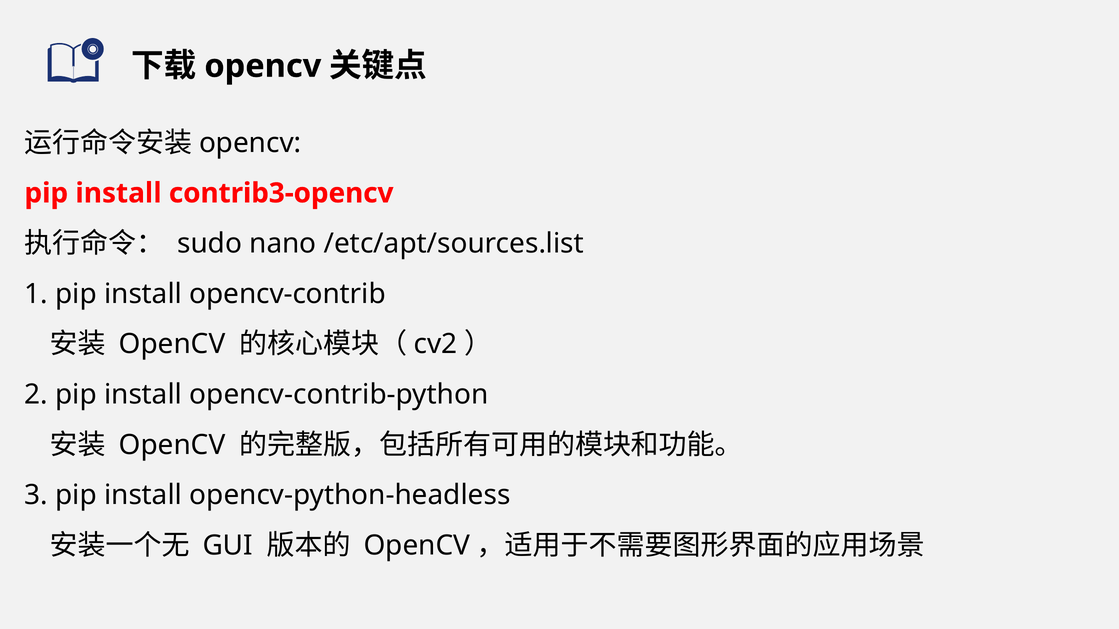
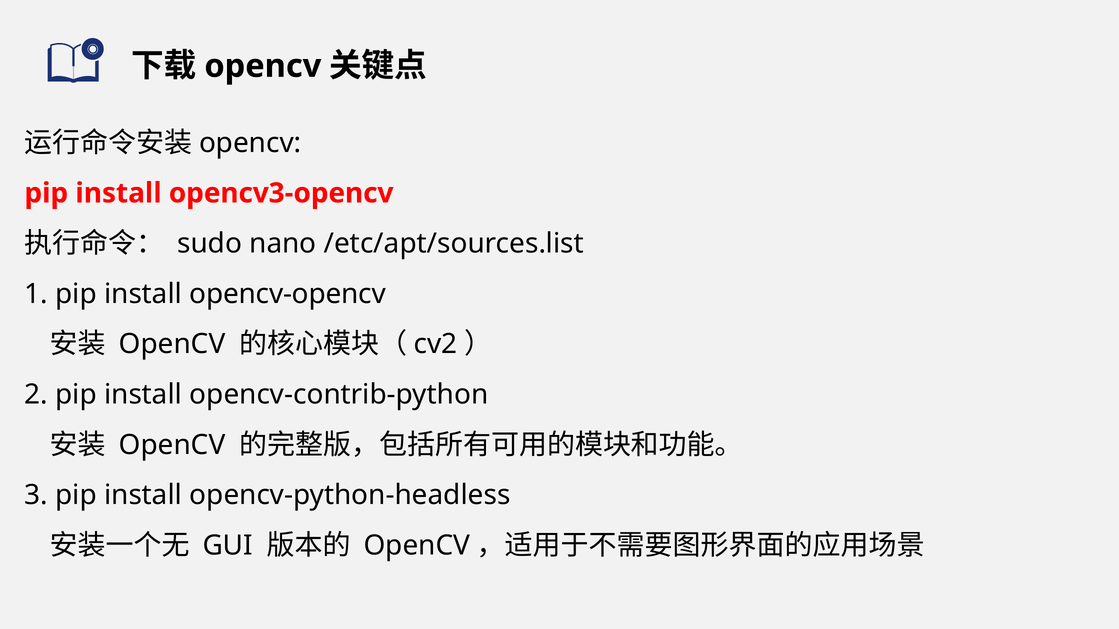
contrib3-opencv: contrib3-opencv -> opencv3-opencv
opencv-contrib: opencv-contrib -> opencv-opencv
